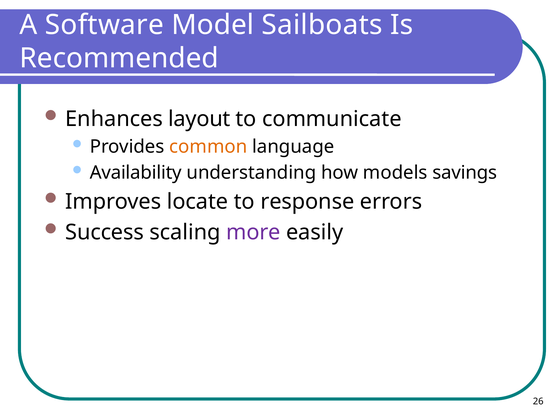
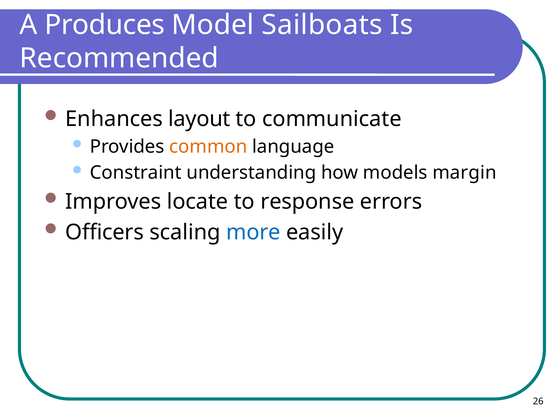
Software: Software -> Produces
Availability: Availability -> Constraint
savings: savings -> margin
Success: Success -> Officers
more colour: purple -> blue
